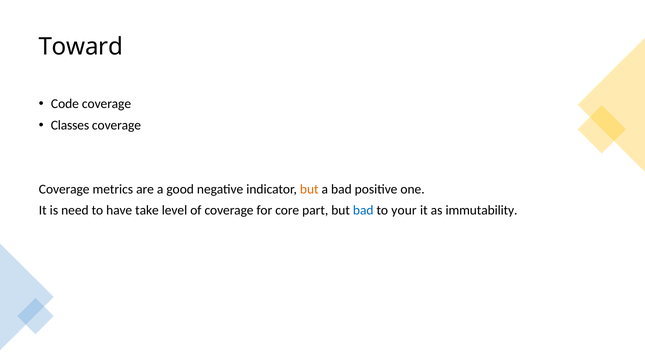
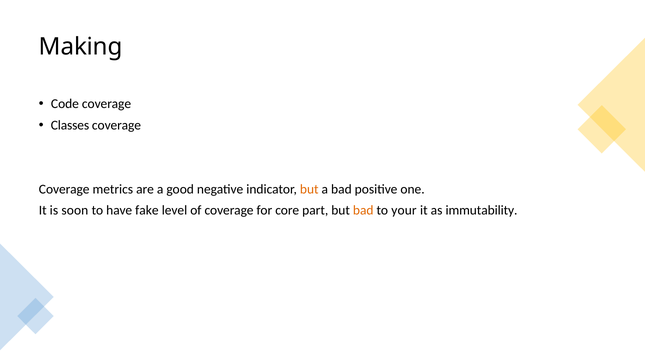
Toward: Toward -> Making
need: need -> soon
take: take -> fake
bad at (363, 210) colour: blue -> orange
